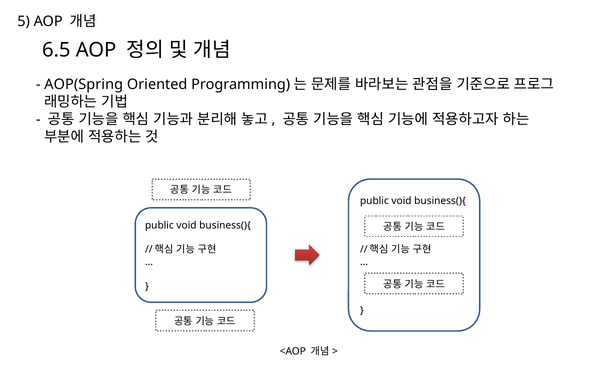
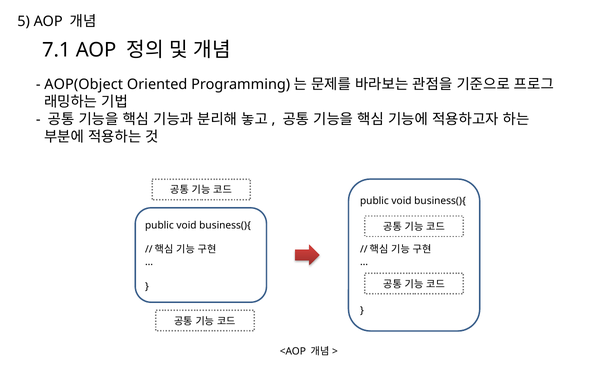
6.5: 6.5 -> 7.1
AOP(Spring: AOP(Spring -> AOP(Object
